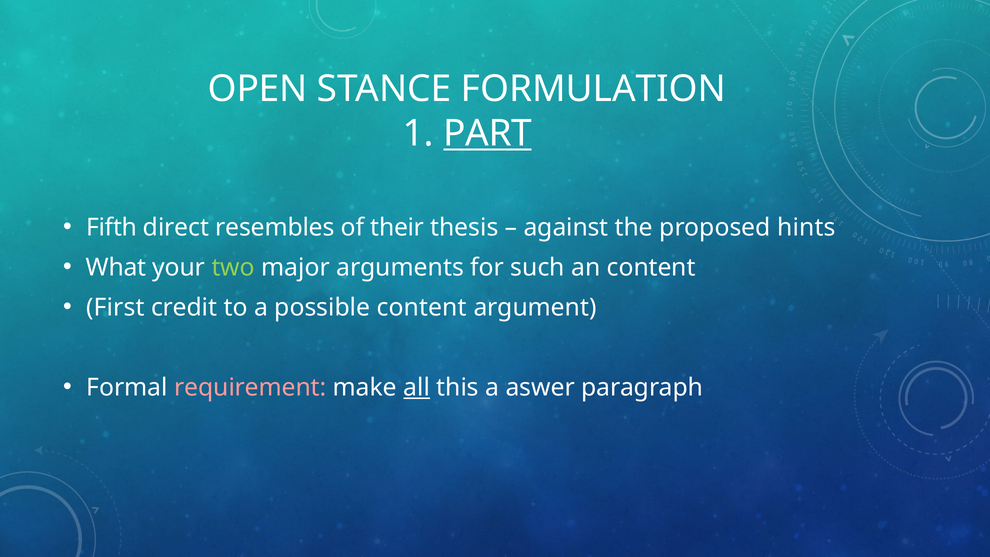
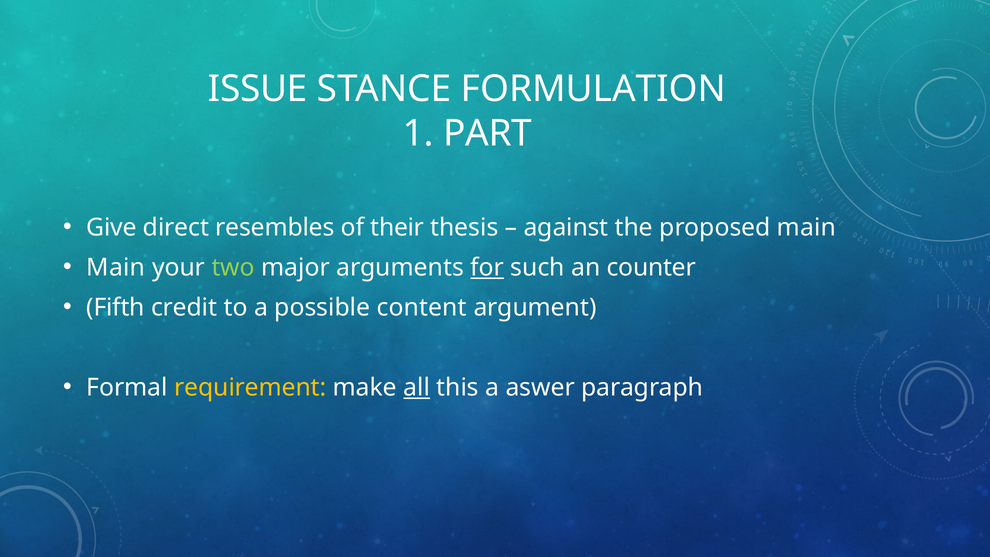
OPEN: OPEN -> ISSUE
PART underline: present -> none
Fifth: Fifth -> Give
proposed hints: hints -> main
What at (116, 267): What -> Main
for underline: none -> present
an content: content -> counter
First: First -> Fifth
requirement colour: pink -> yellow
